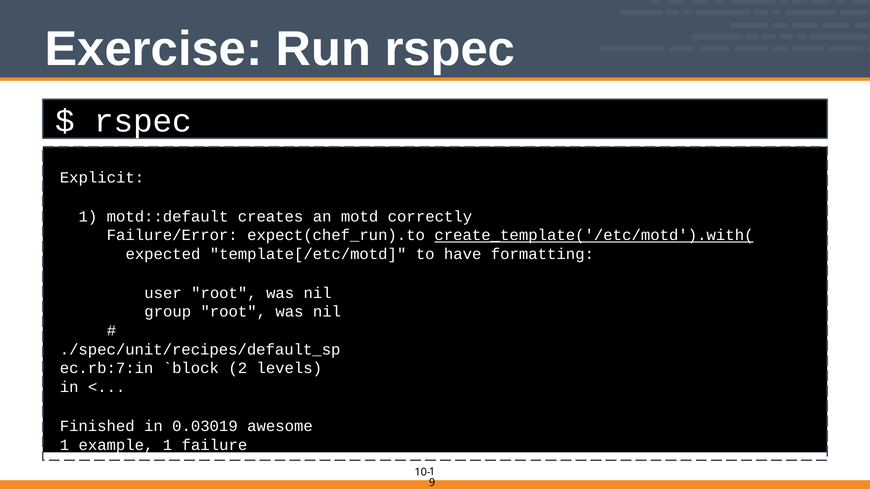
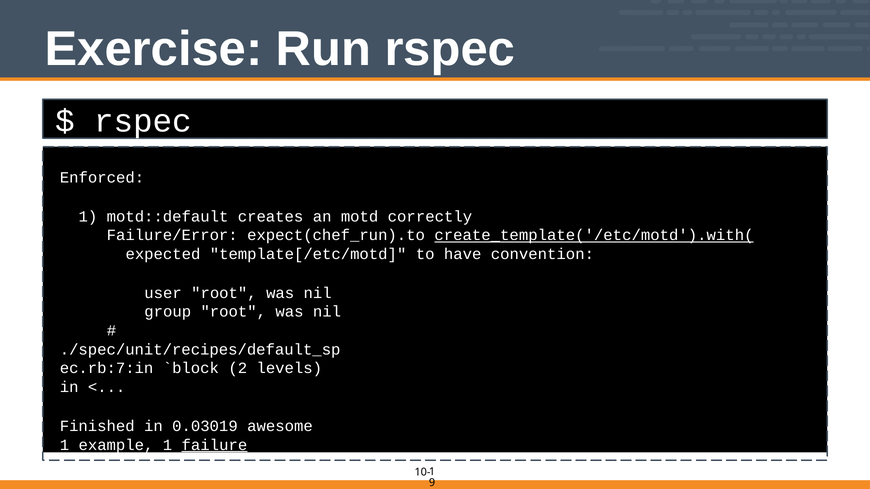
Explicit: Explicit -> Enforced
formatting: formatting -> convention
failure underline: none -> present
